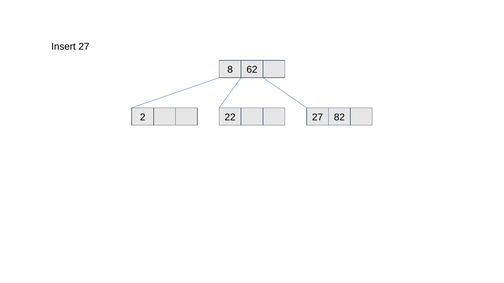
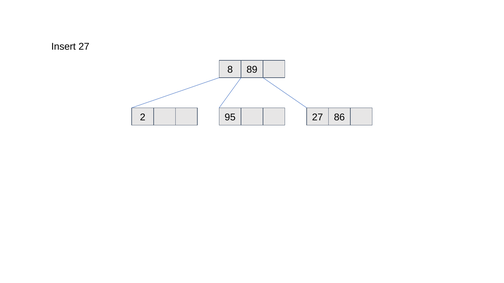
62: 62 -> 89
22: 22 -> 95
82: 82 -> 86
